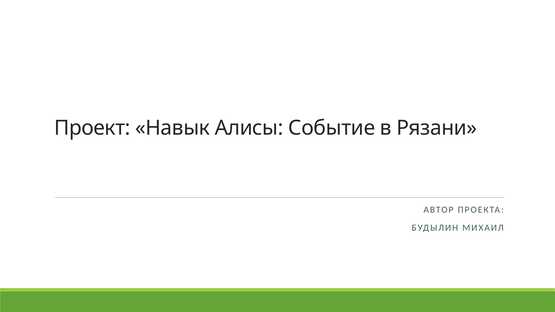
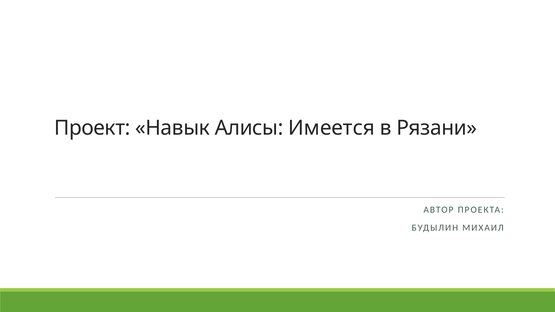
Событие: Событие -> Имеется
